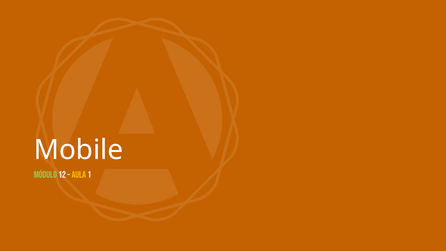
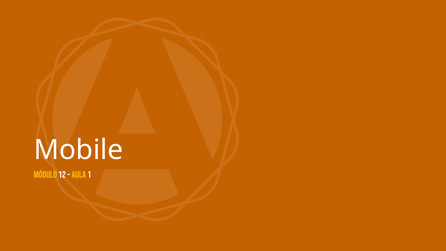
Módulo colour: light green -> yellow
